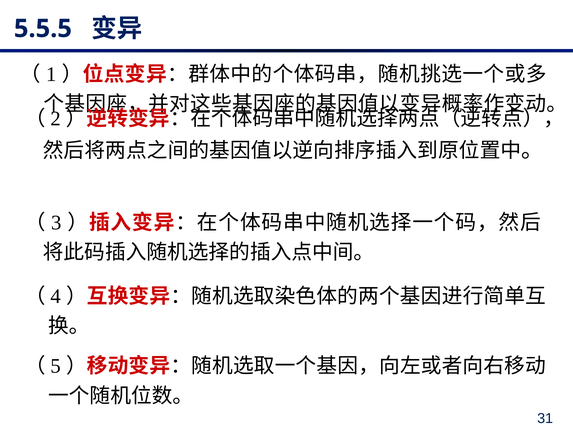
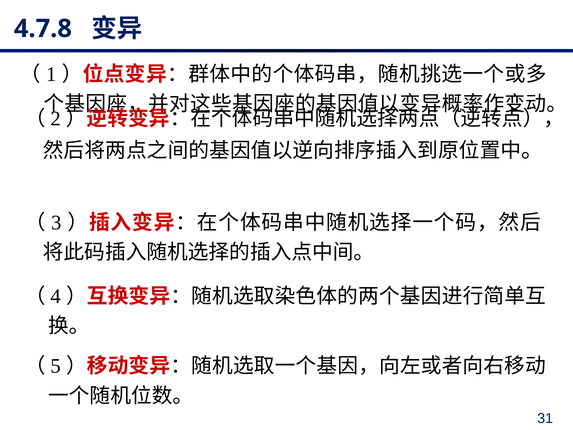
5.5.5: 5.5.5 -> 4.7.8
